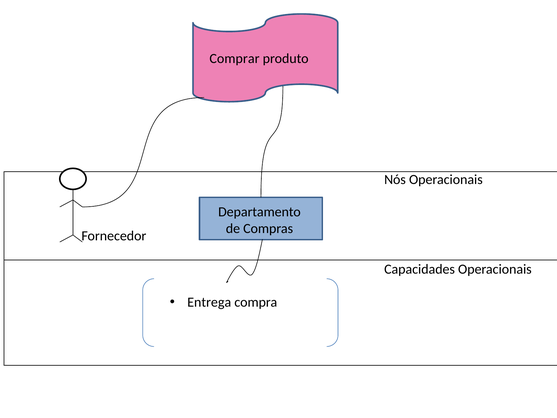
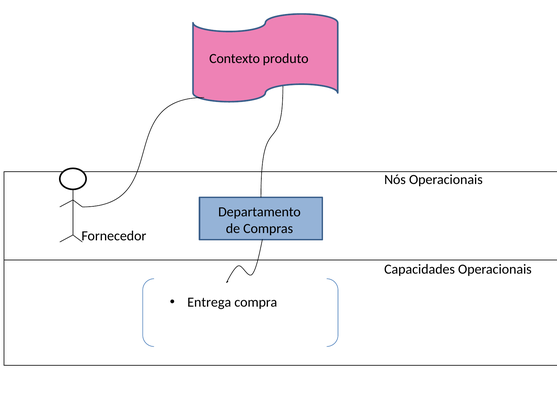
Comprar: Comprar -> Contexto
